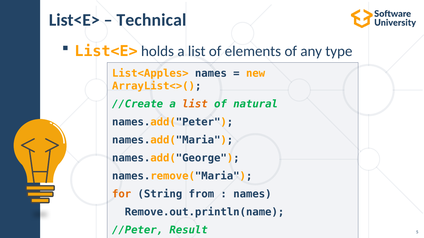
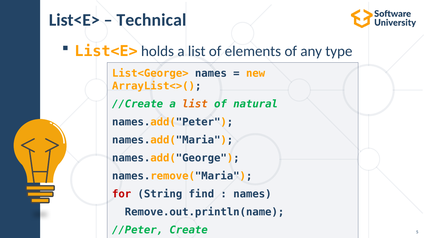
List<Apples>: List<Apples> -> List<George>
for colour: orange -> red
from: from -> find
Result: Result -> Create
